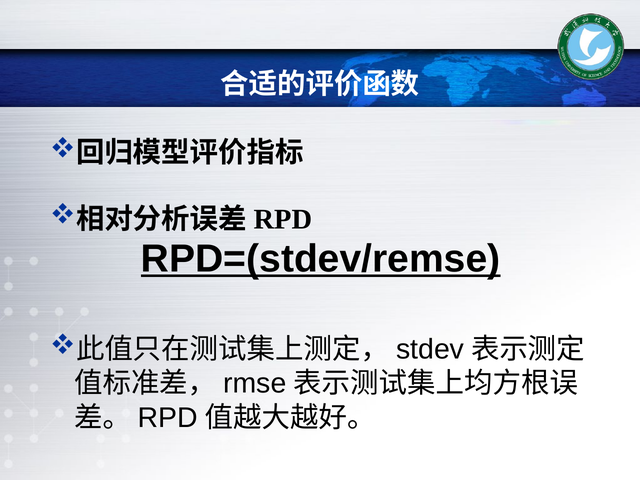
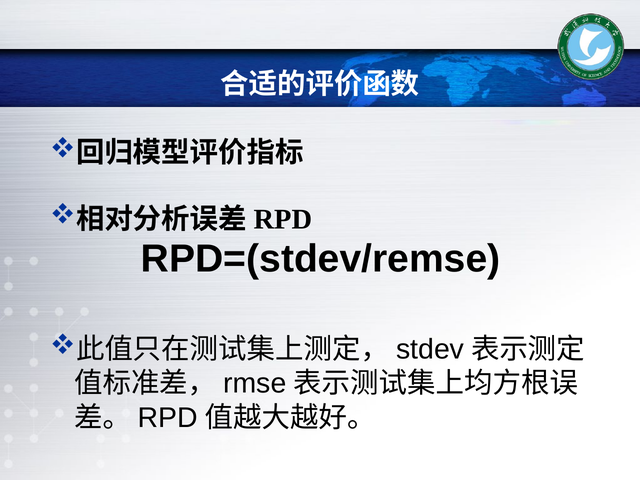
RPD=(stdev/remse underline: present -> none
